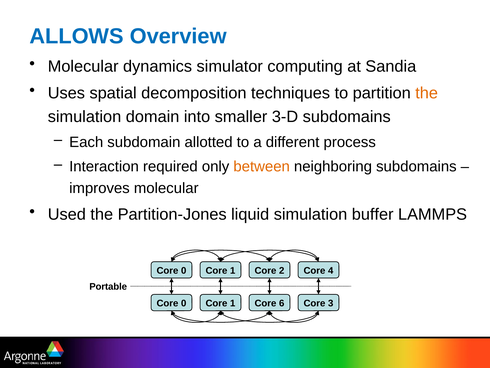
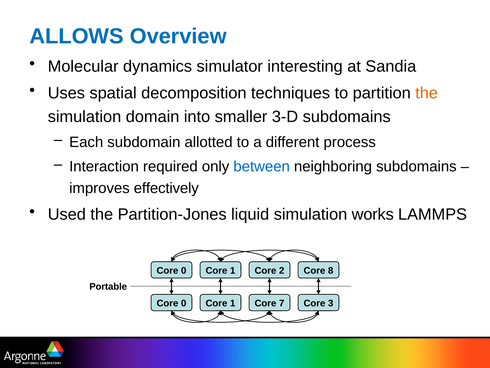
computing: computing -> interesting
between colour: orange -> blue
improves molecular: molecular -> effectively
buffer: buffer -> works
4: 4 -> 8
6: 6 -> 7
